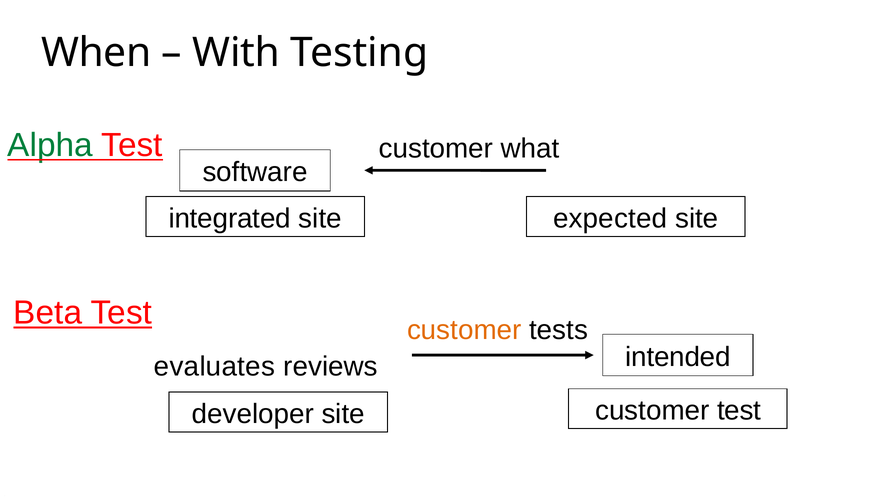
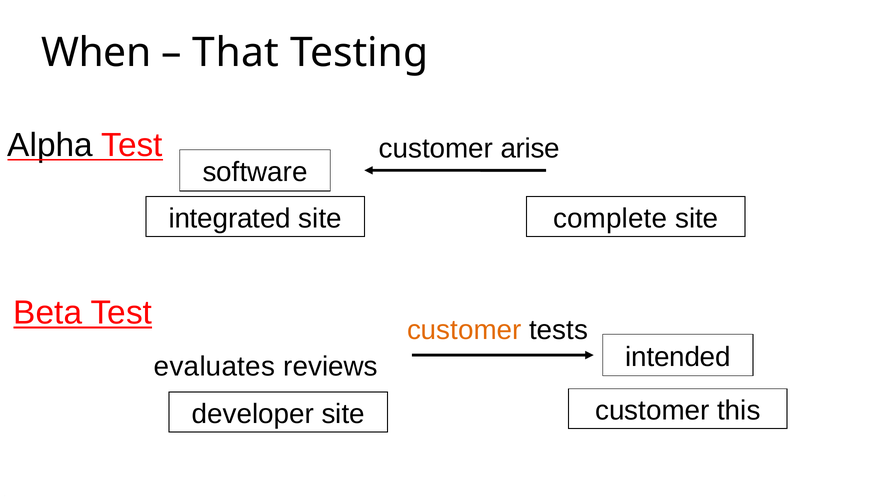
With: With -> That
Alpha colour: green -> black
what: what -> arise
expected: expected -> complete
customer test: test -> this
